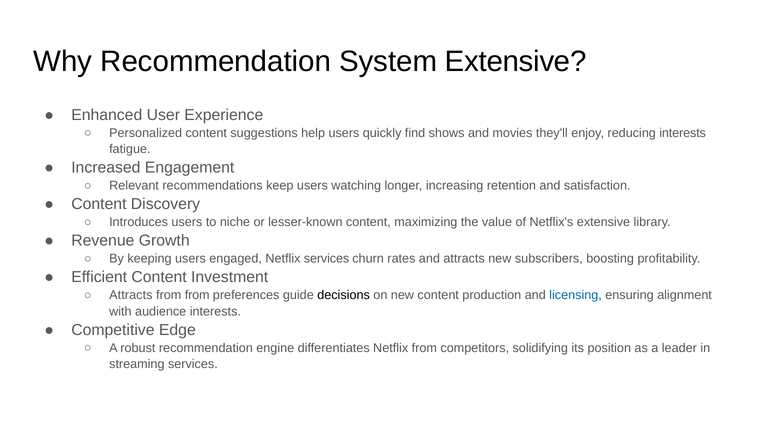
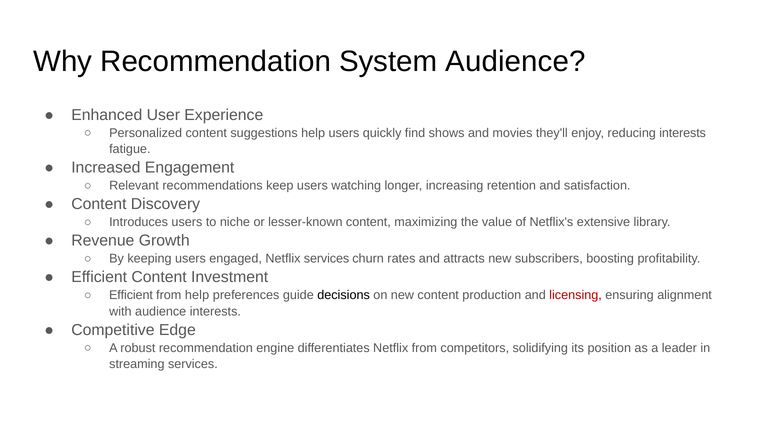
System Extensive: Extensive -> Audience
Attracts at (131, 295): Attracts -> Efficient
from from: from -> help
licensing colour: blue -> red
